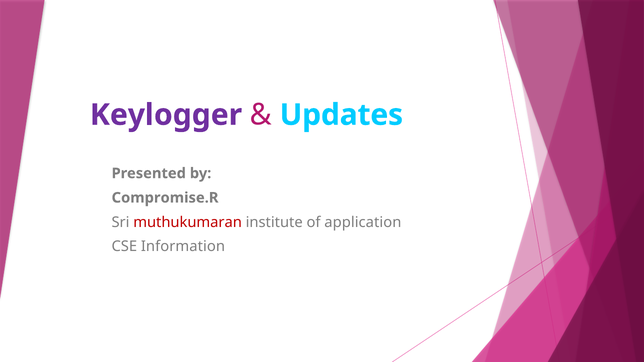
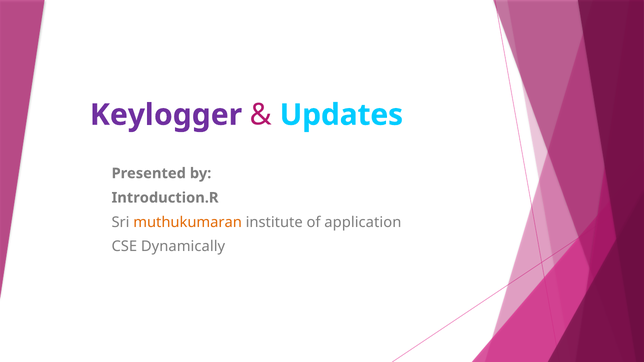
Compromise.R: Compromise.R -> Introduction.R
muthukumaran colour: red -> orange
Information: Information -> Dynamically
